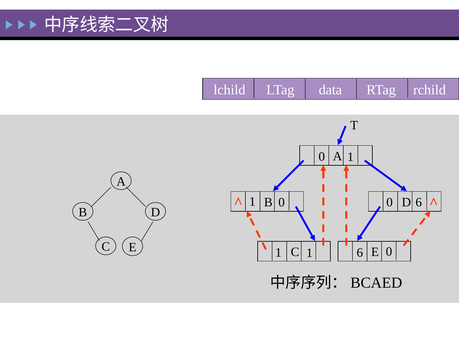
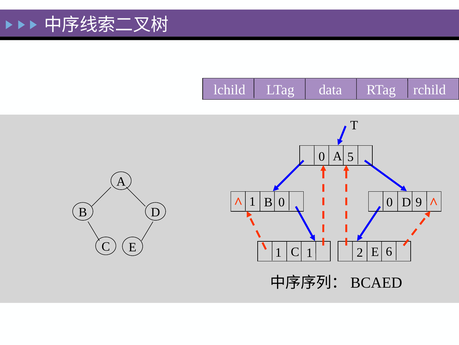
1 at (350, 157): 1 -> 5
6 at (419, 202): 6 -> 9
6 at (360, 252): 6 -> 2
0 at (389, 251): 0 -> 6
